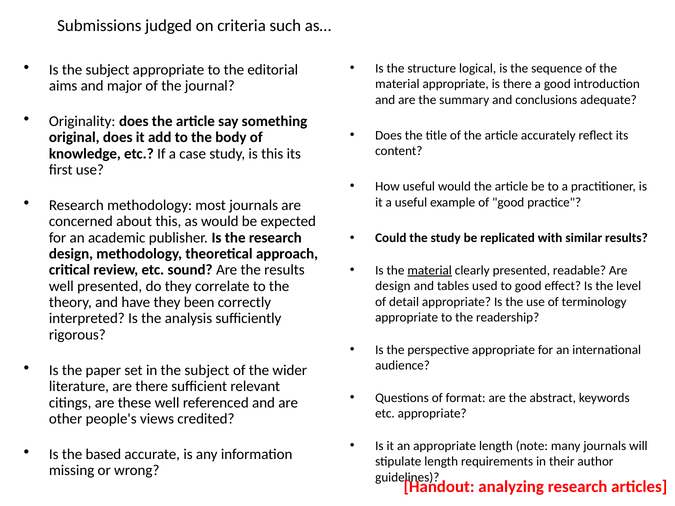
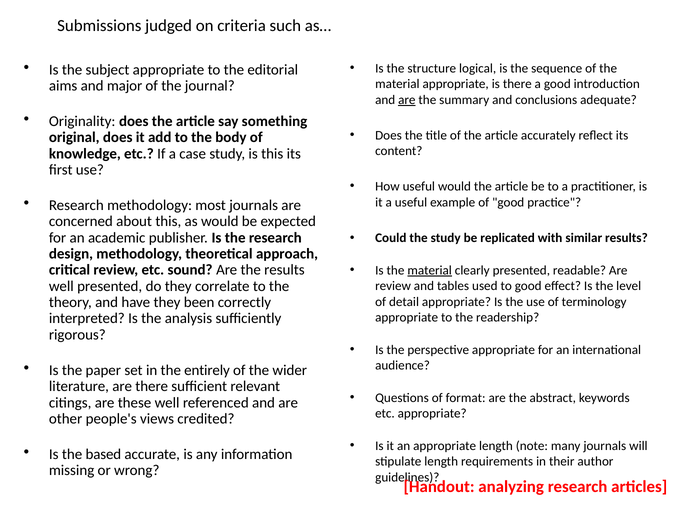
are at (407, 100) underline: none -> present
design at (393, 286): design -> review
in the subject: subject -> entirely
